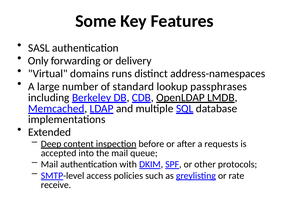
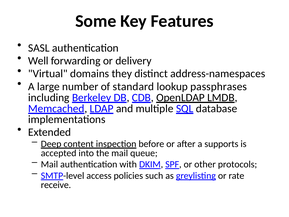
Only: Only -> Well
runs: runs -> they
requests: requests -> supports
